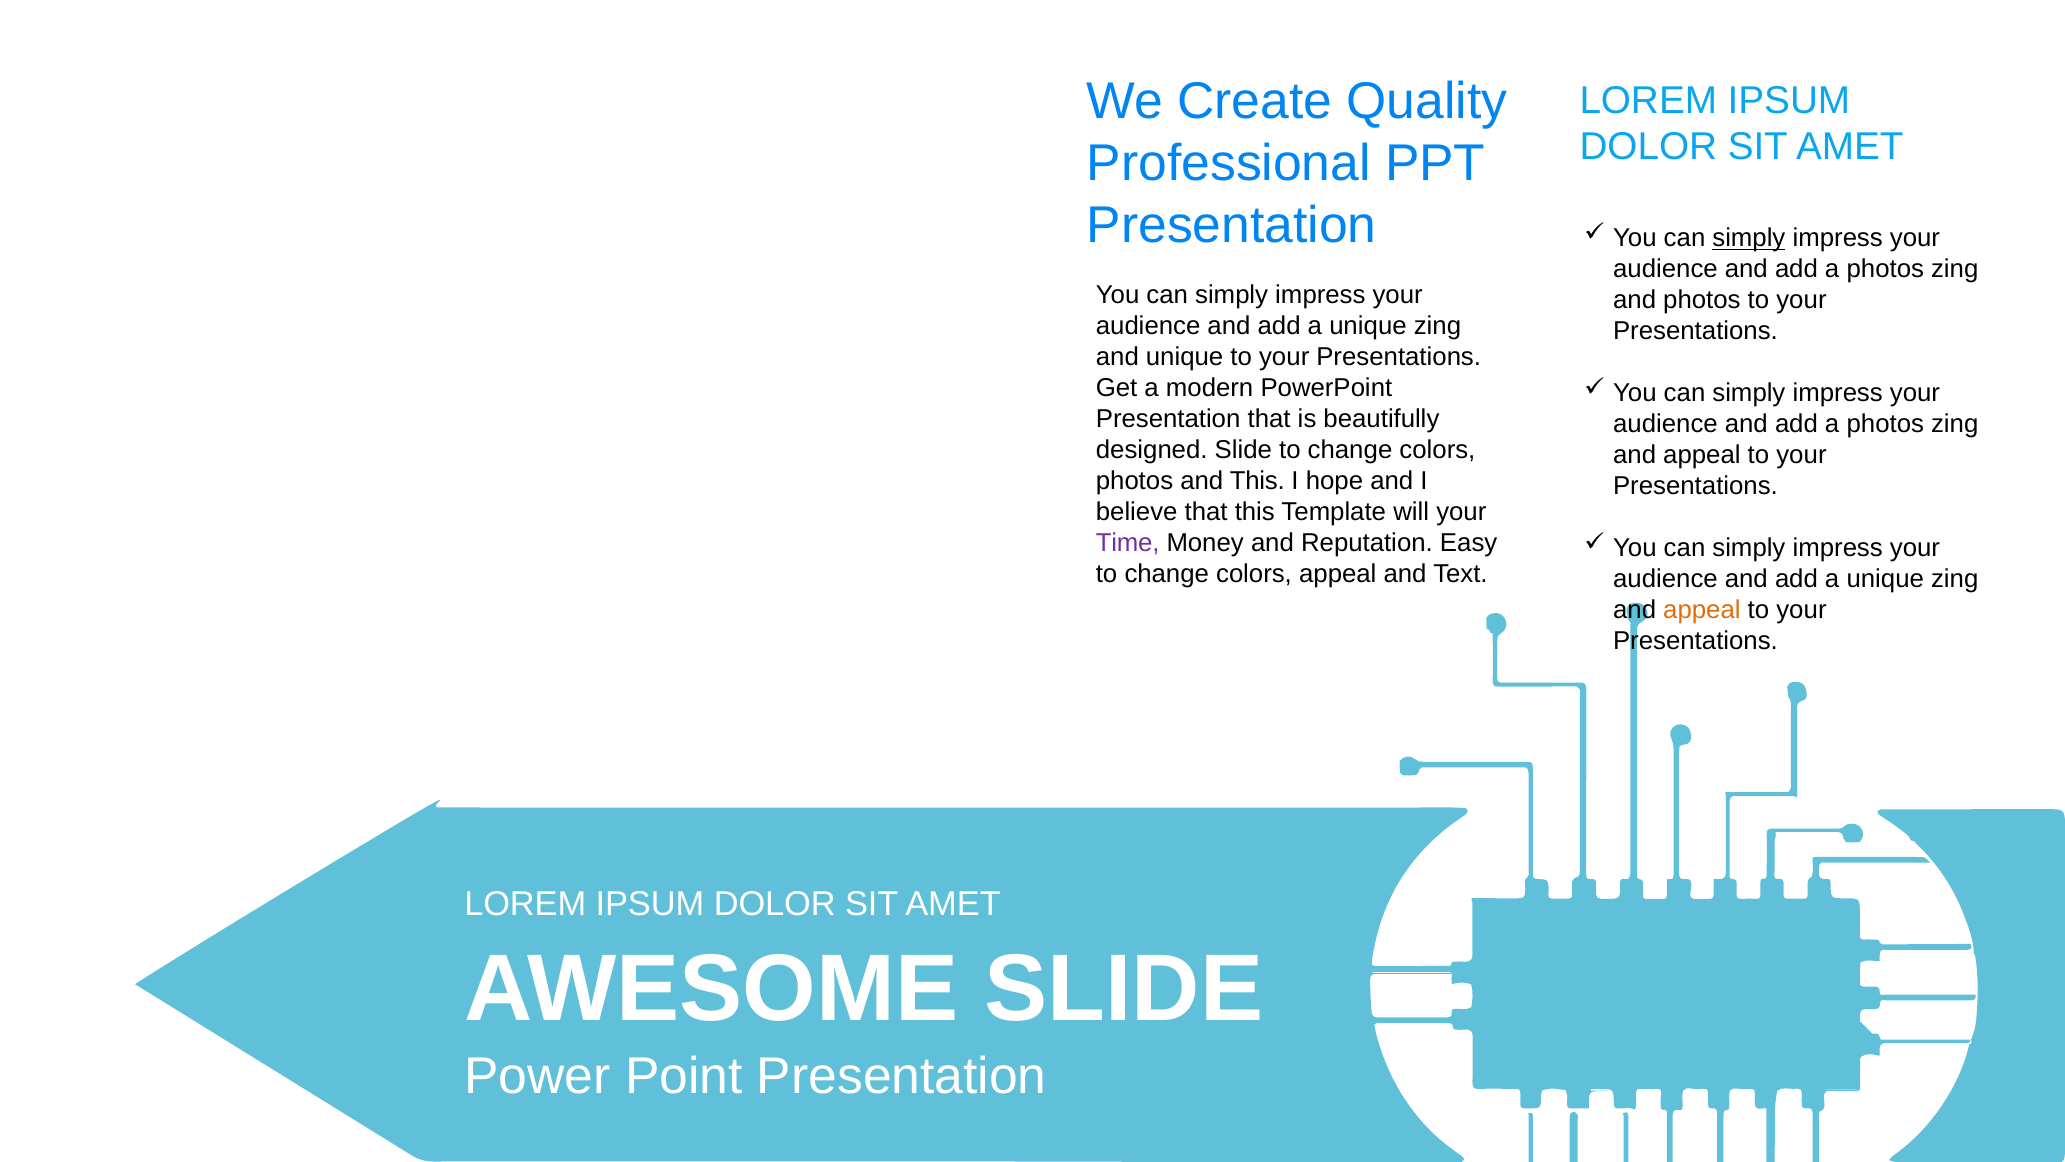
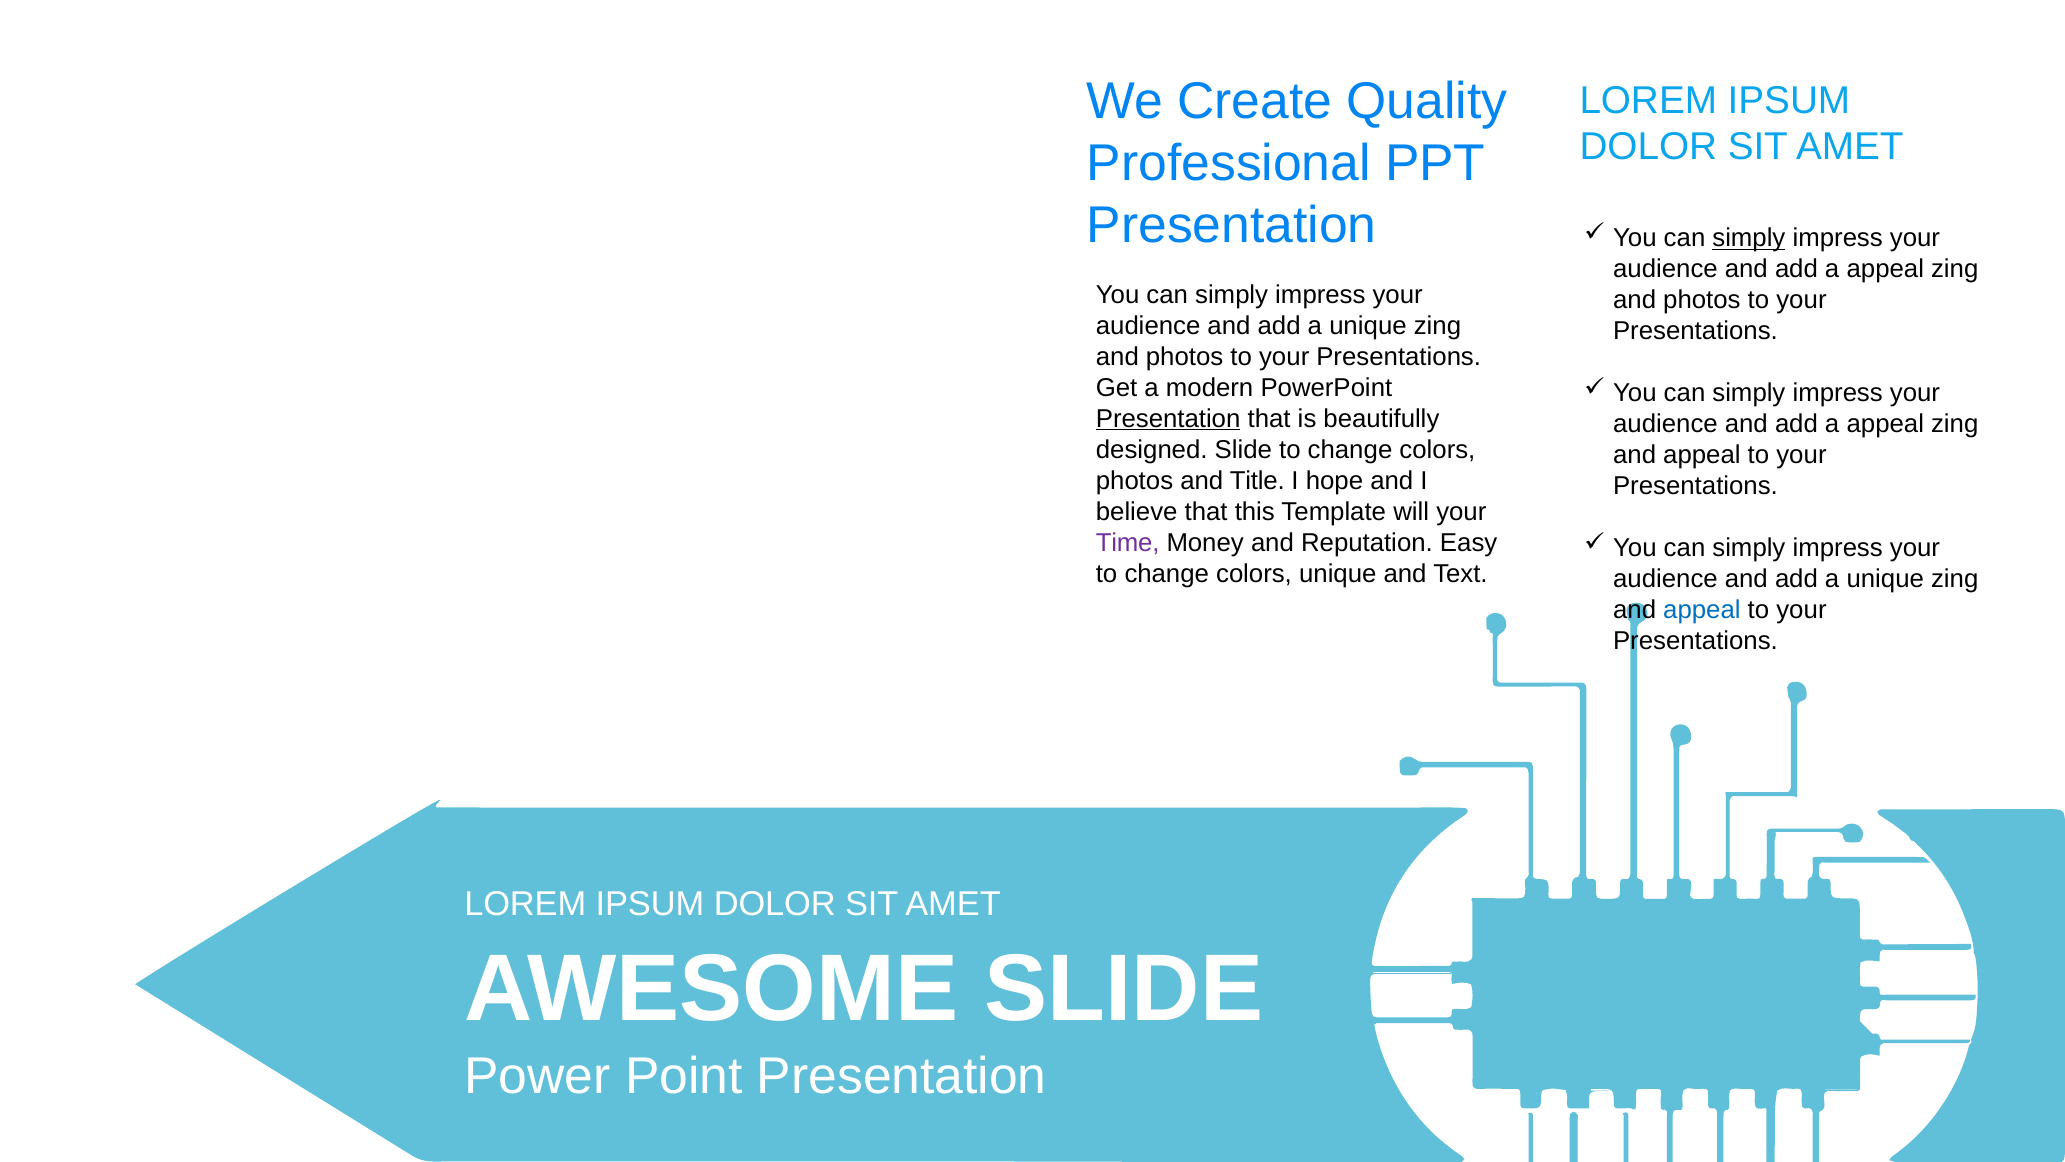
photos at (1885, 269): photos -> appeal
unique at (1185, 356): unique -> photos
Presentation at (1168, 418) underline: none -> present
photos at (1885, 424): photos -> appeal
and This: This -> Title
colors appeal: appeal -> unique
appeal at (1702, 610) colour: orange -> blue
